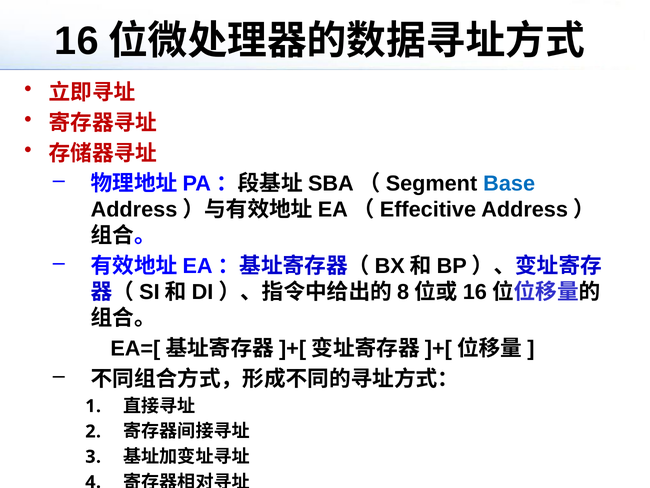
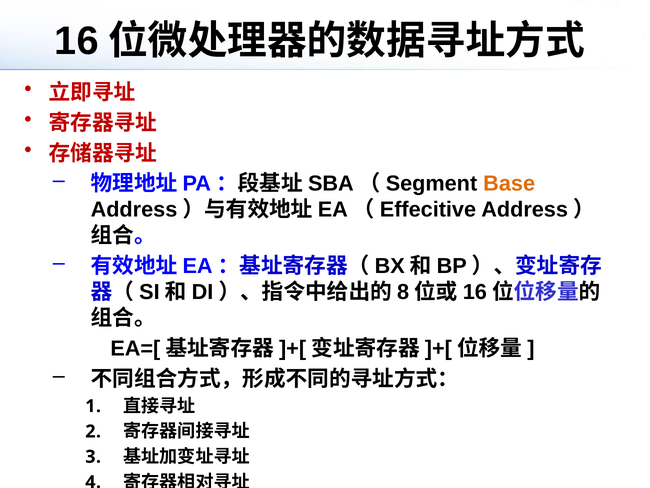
Base colour: blue -> orange
